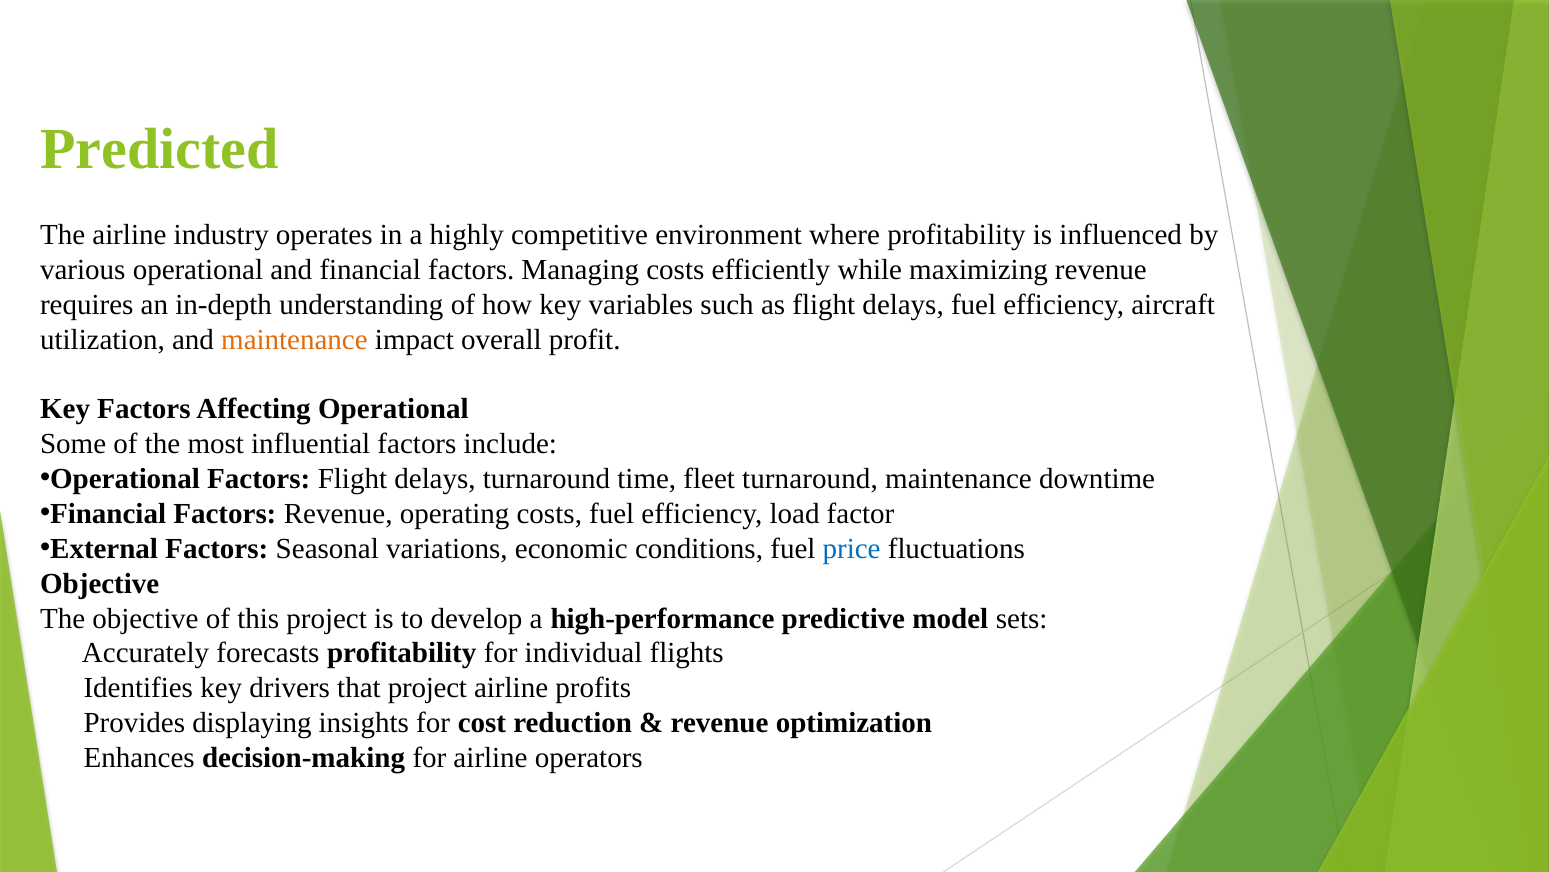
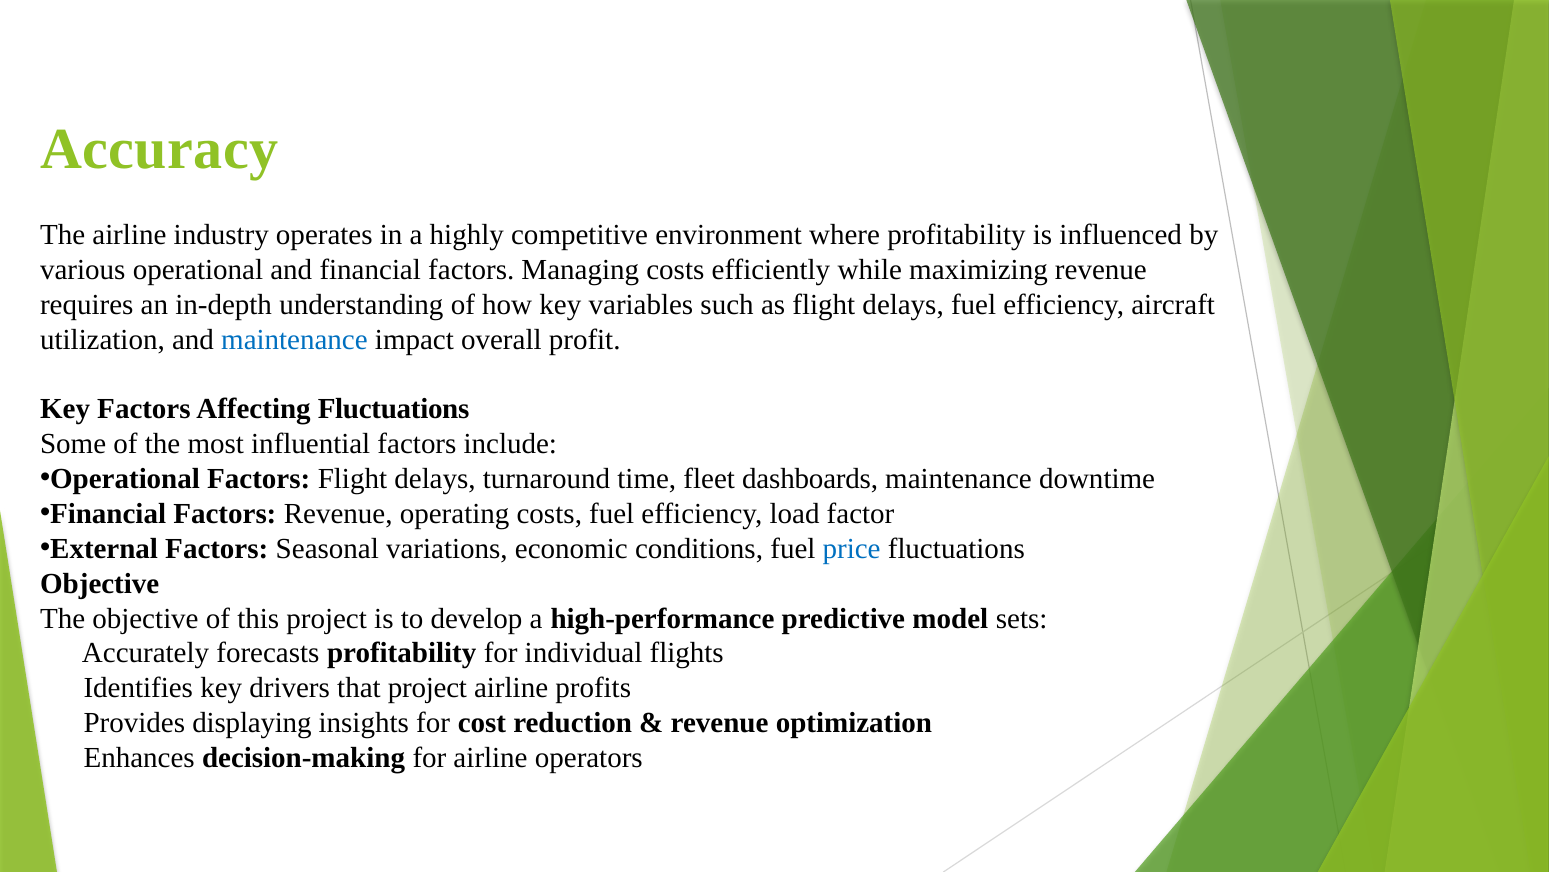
Predicted: Predicted -> Accuracy
maintenance at (294, 339) colour: orange -> blue
Affecting Operational: Operational -> Fluctuations
fleet turnaround: turnaround -> dashboards
